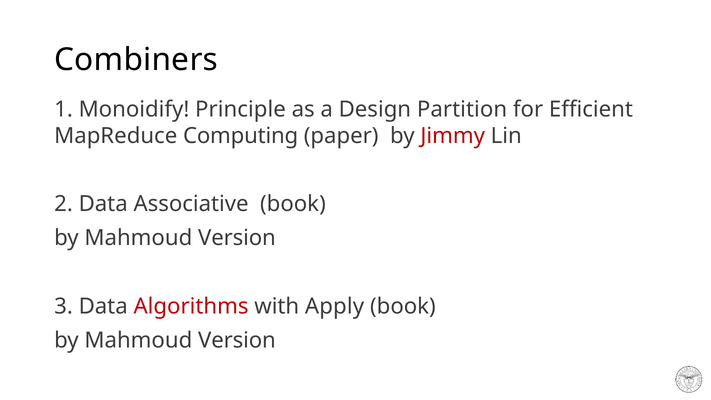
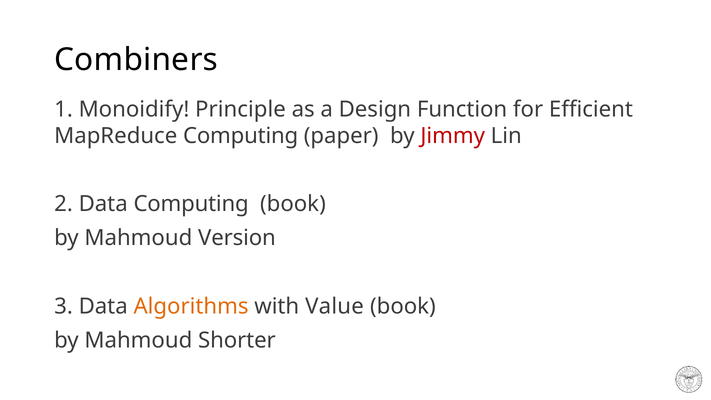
Partition: Partition -> Function
Data Associative: Associative -> Computing
Algorithms colour: red -> orange
Apply: Apply -> Value
Version at (237, 340): Version -> Shorter
